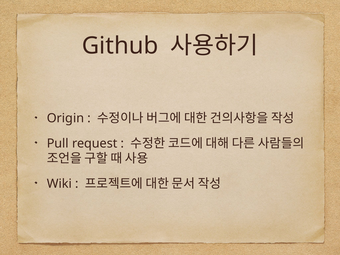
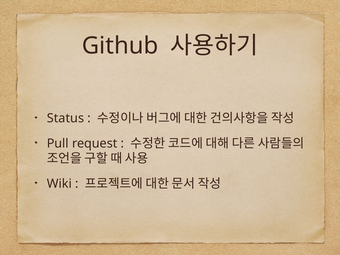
Origin: Origin -> Status
